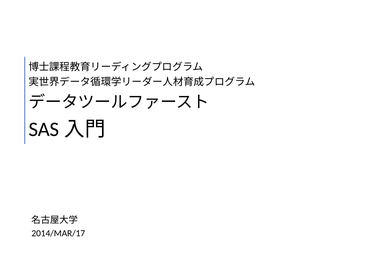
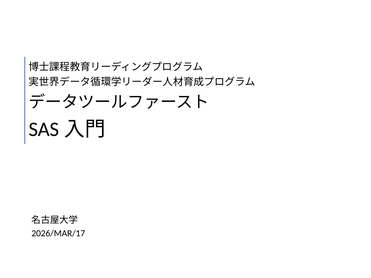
2014/MAR/17: 2014/MAR/17 -> 2026/MAR/17
